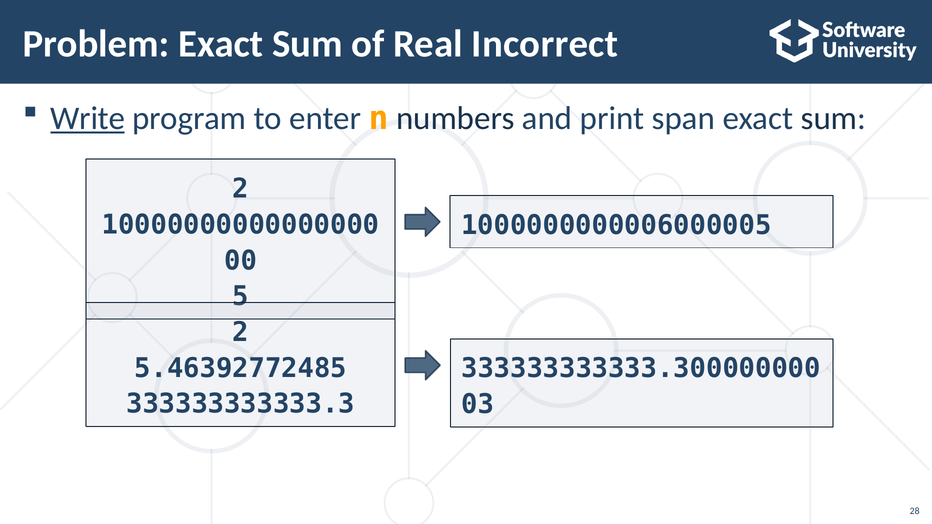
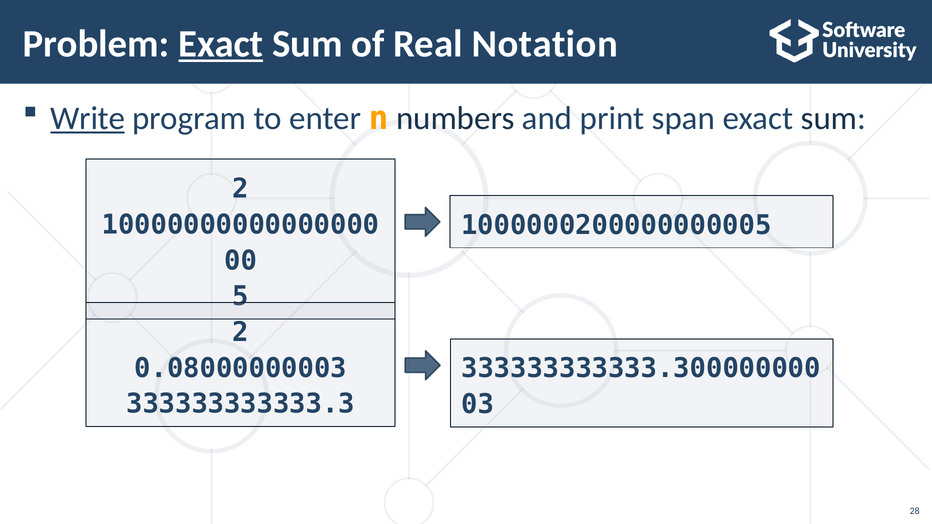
Exact at (221, 44) underline: none -> present
Incorrect: Incorrect -> Notation
1000000000006000005: 1000000000006000005 -> 1000000200000000005
5.46392772485: 5.46392772485 -> 0.08000000003
